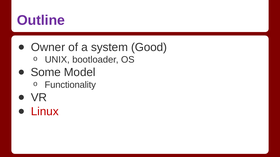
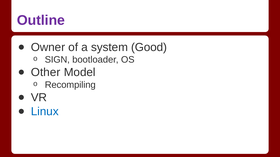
UNIX: UNIX -> SIGN
Some: Some -> Other
Functionality: Functionality -> Recompiling
Linux colour: red -> blue
